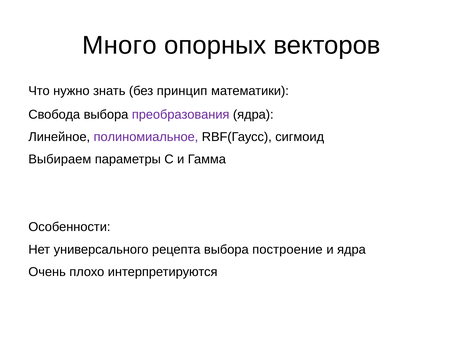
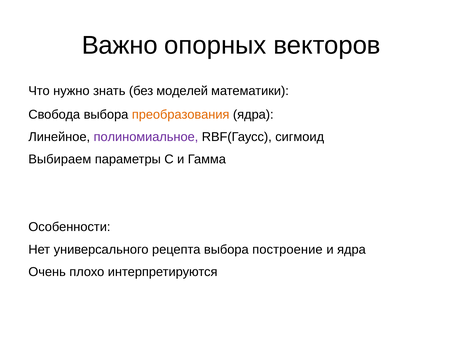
Много: Много -> Важно
принцип: принцип -> моделей
преобразования colour: purple -> orange
